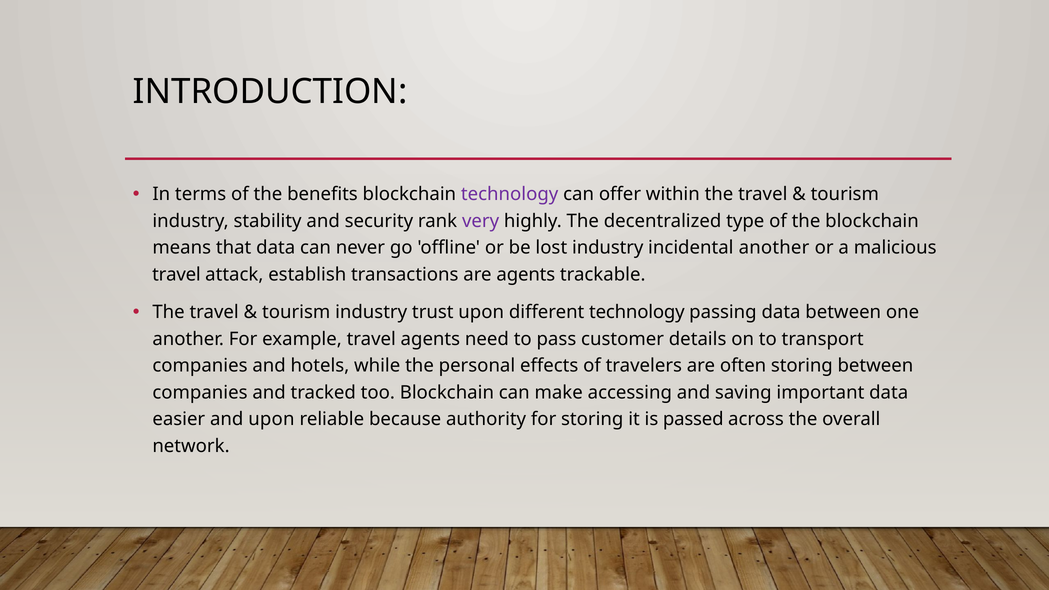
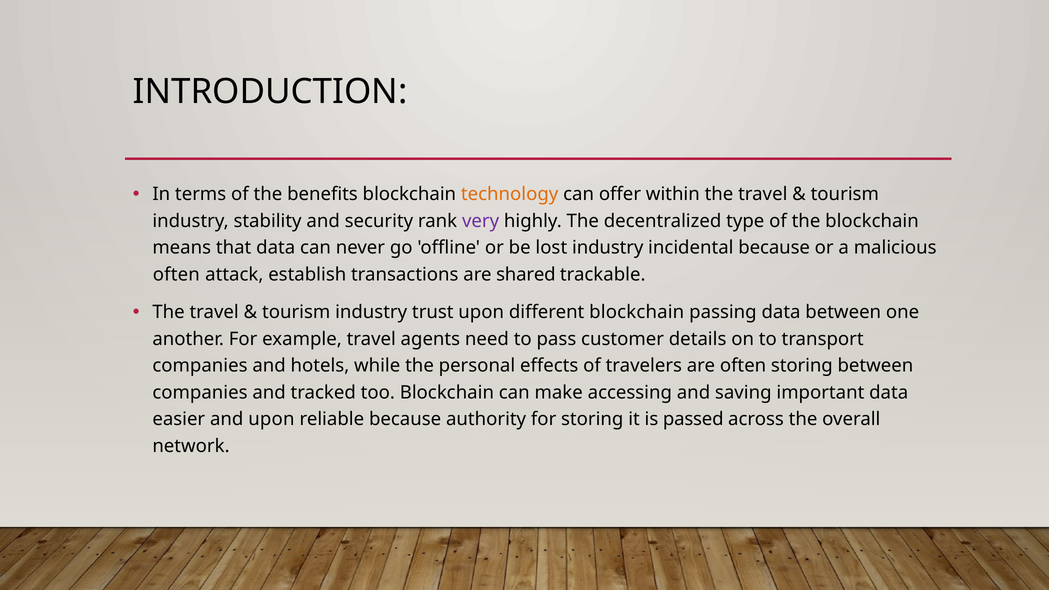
technology at (510, 194) colour: purple -> orange
incidental another: another -> because
travel at (176, 275): travel -> often
are agents: agents -> shared
different technology: technology -> blockchain
